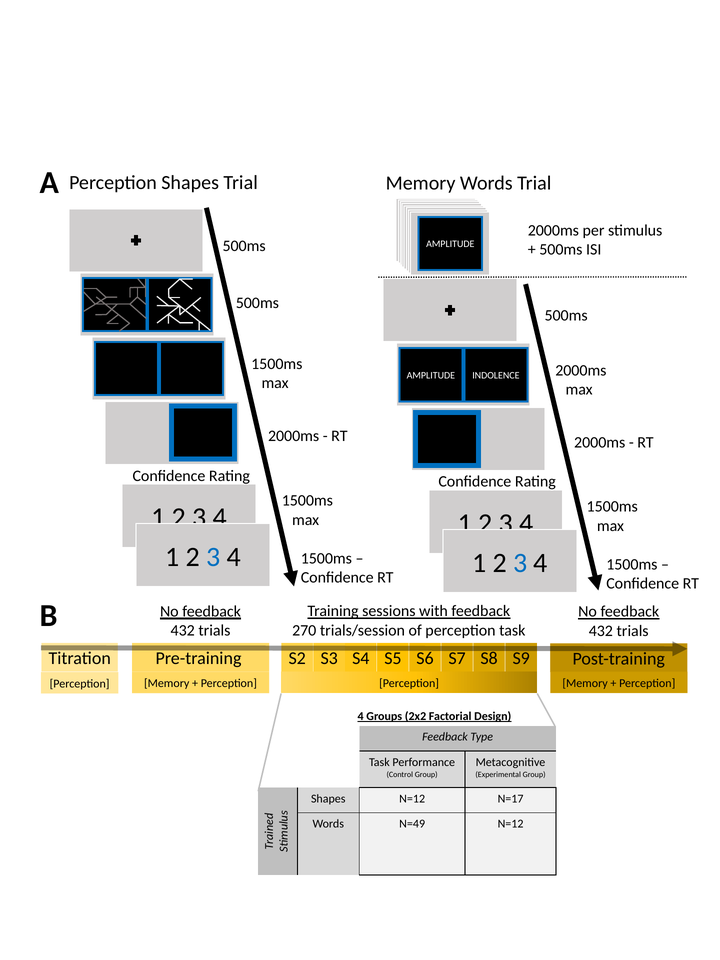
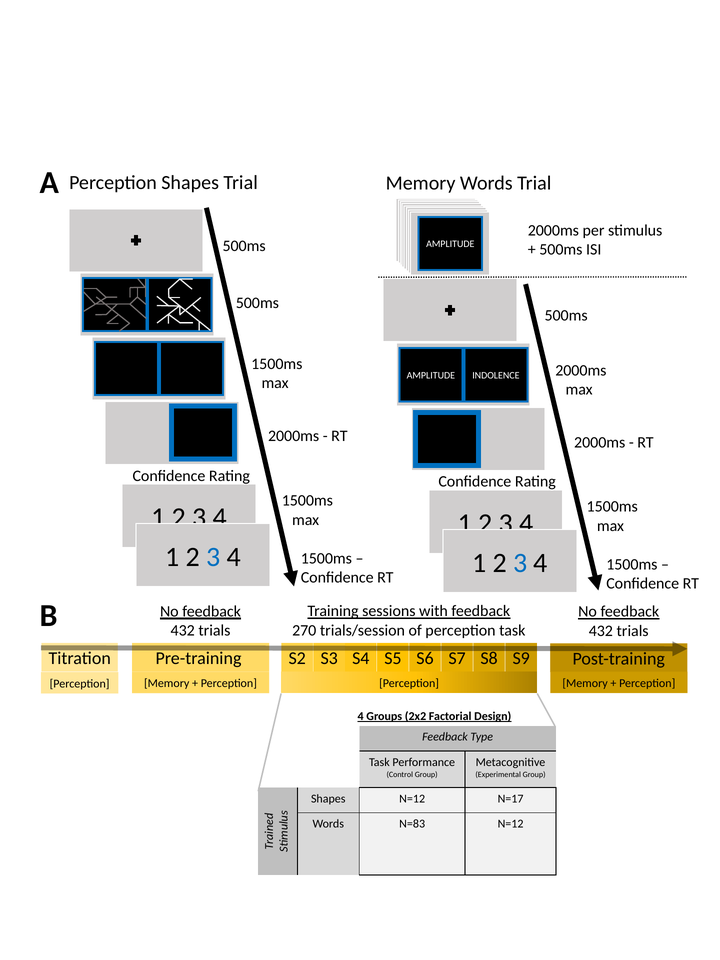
N=49: N=49 -> N=83
